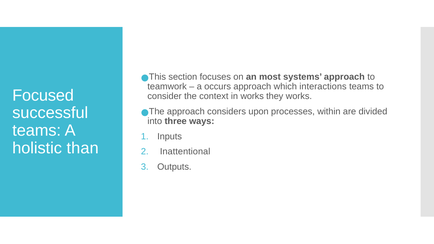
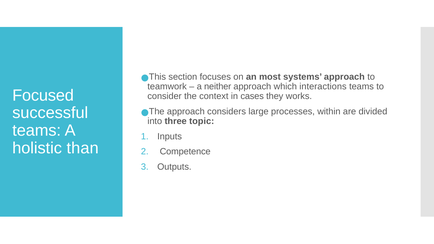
occurs: occurs -> neither
in works: works -> cases
upon: upon -> large
ways: ways -> topic
Inattentional: Inattentional -> Competence
